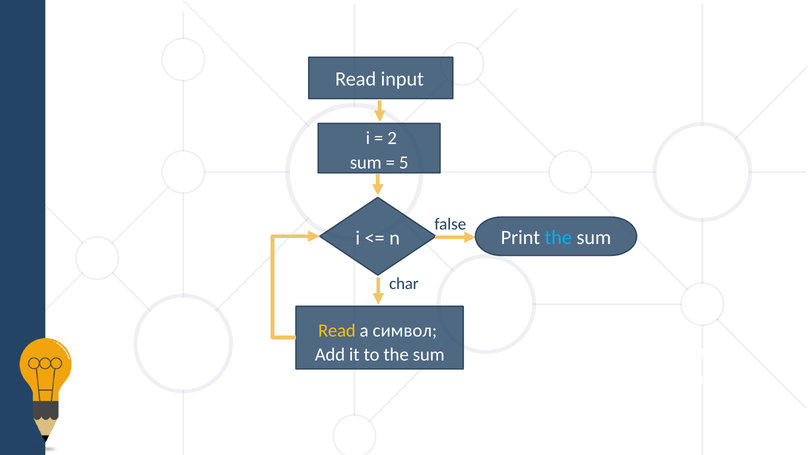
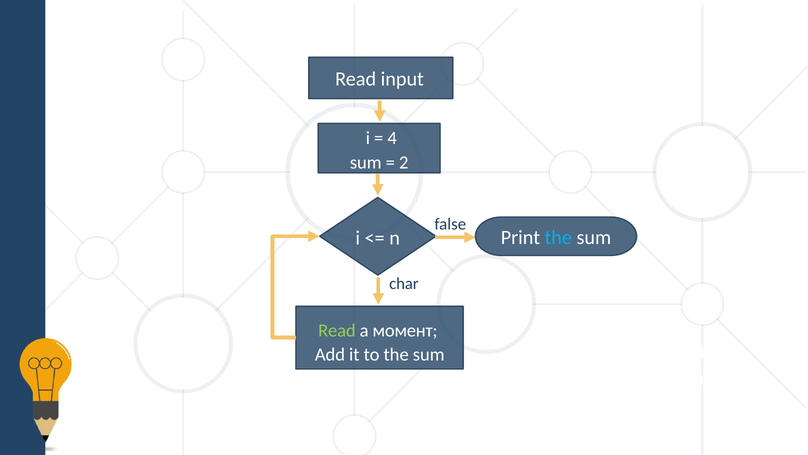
2: 2 -> 4
5: 5 -> 2
Read at (337, 330) colour: yellow -> light green
символ: символ -> момент
